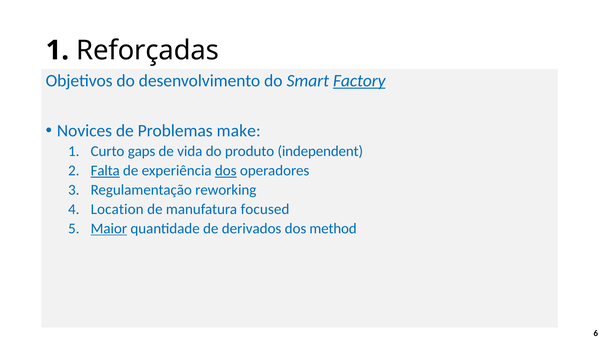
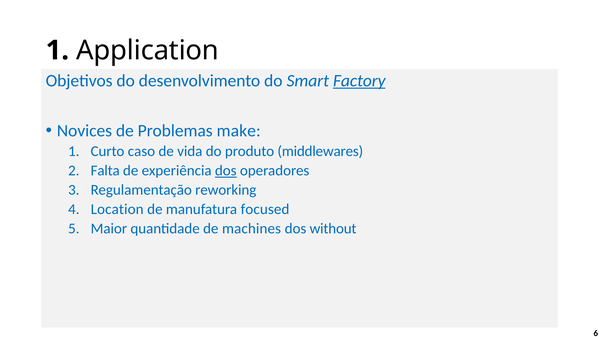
Reforçadas: Reforçadas -> Application
gaps: gaps -> caso
independent: independent -> middlewares
Falta underline: present -> none
Maior underline: present -> none
derivados: derivados -> machines
method: method -> without
